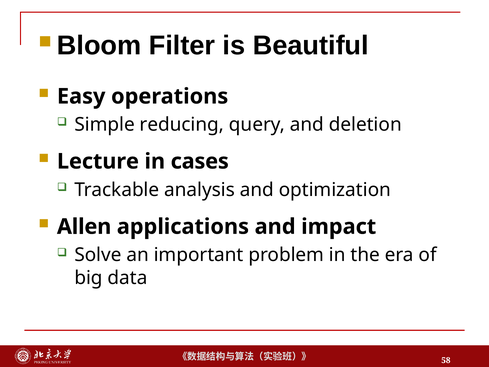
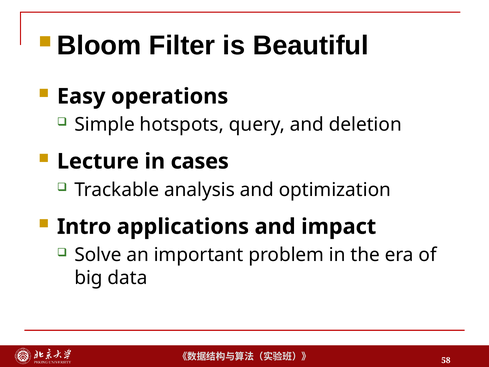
reducing: reducing -> hotspots
Allen: Allen -> Intro
